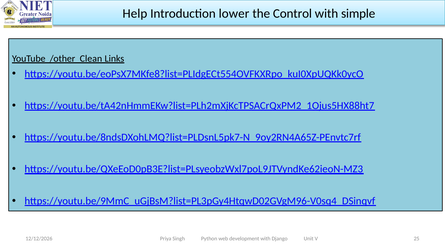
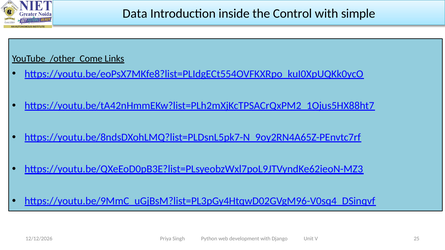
Help: Help -> Data
lower: lower -> inside
Clean: Clean -> Come
